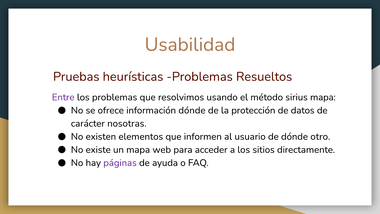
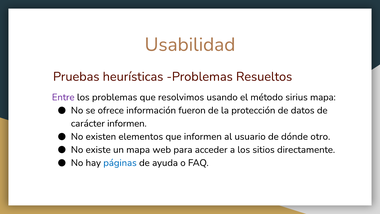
información dónde: dónde -> fueron
carácter nosotras: nosotras -> informen
páginas colour: purple -> blue
